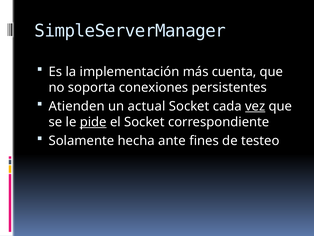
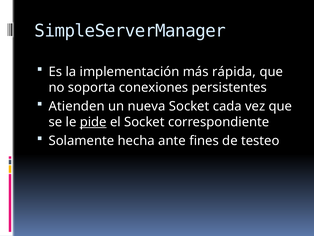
cuenta: cuenta -> rápida
actual: actual -> nueva
vez underline: present -> none
